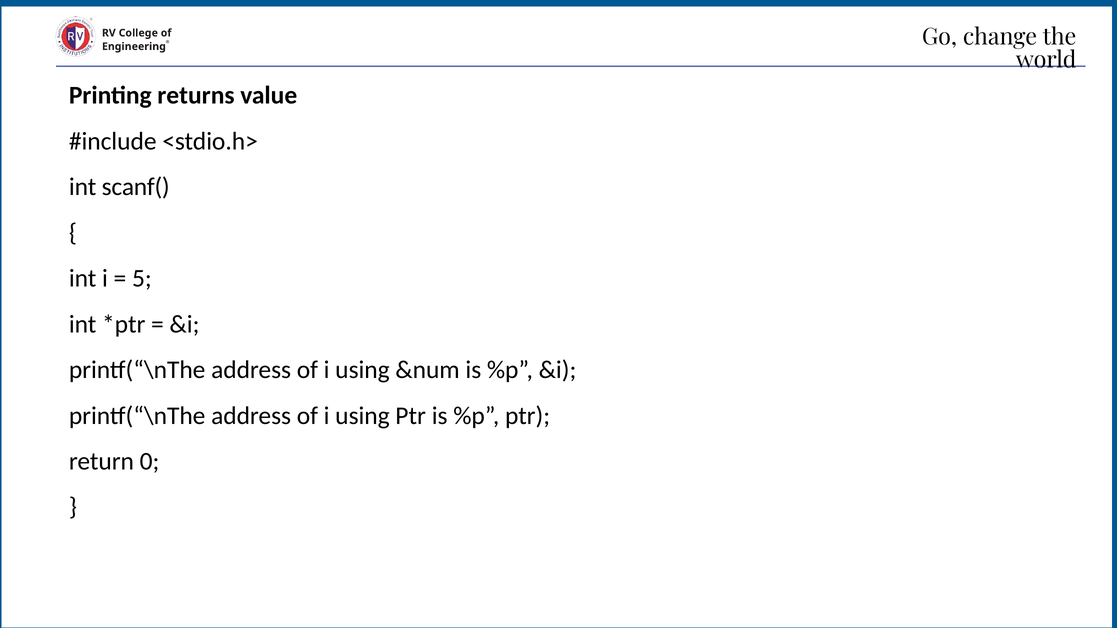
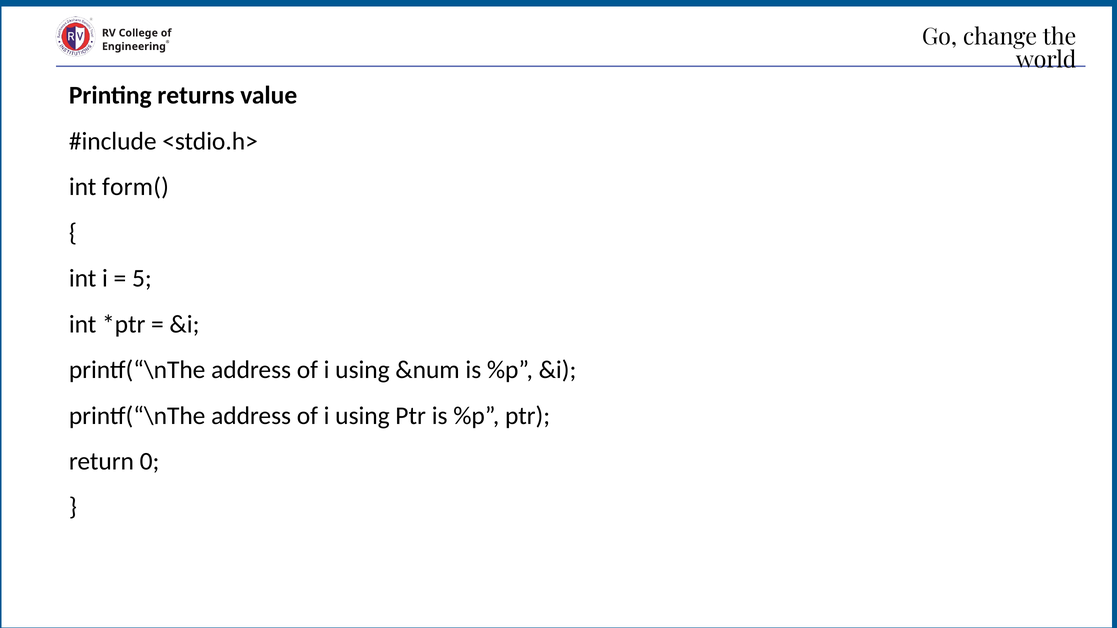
scanf(: scanf( -> form(
